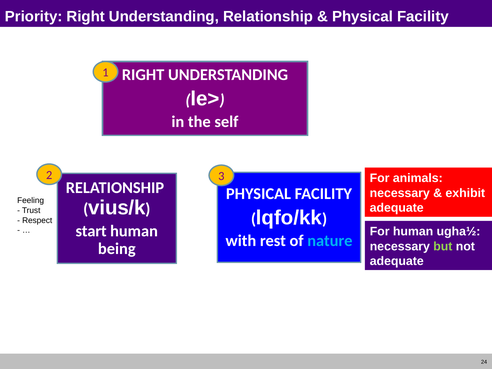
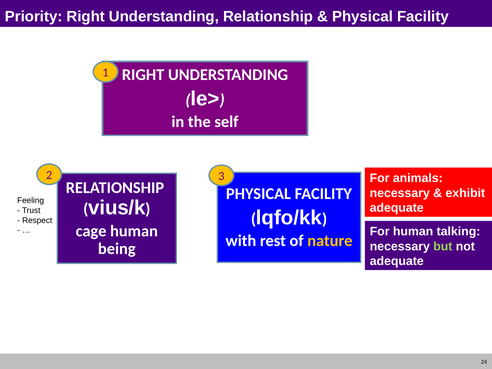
start: start -> cage
ugha½: ugha½ -> talking
nature colour: light blue -> yellow
